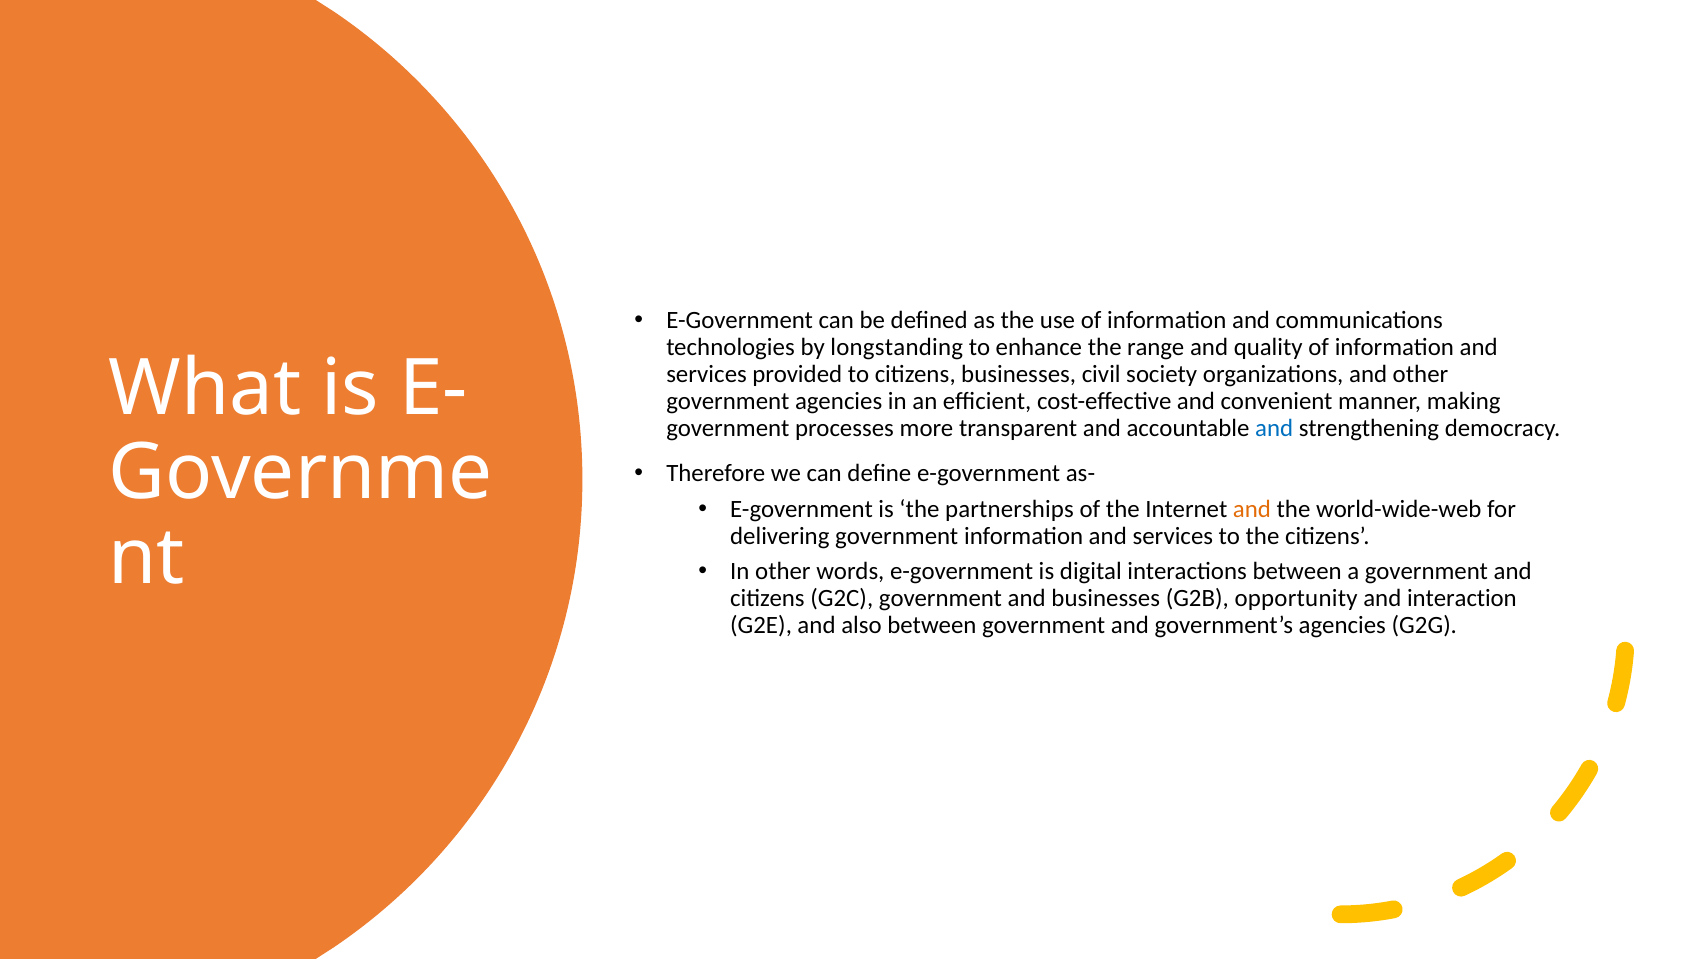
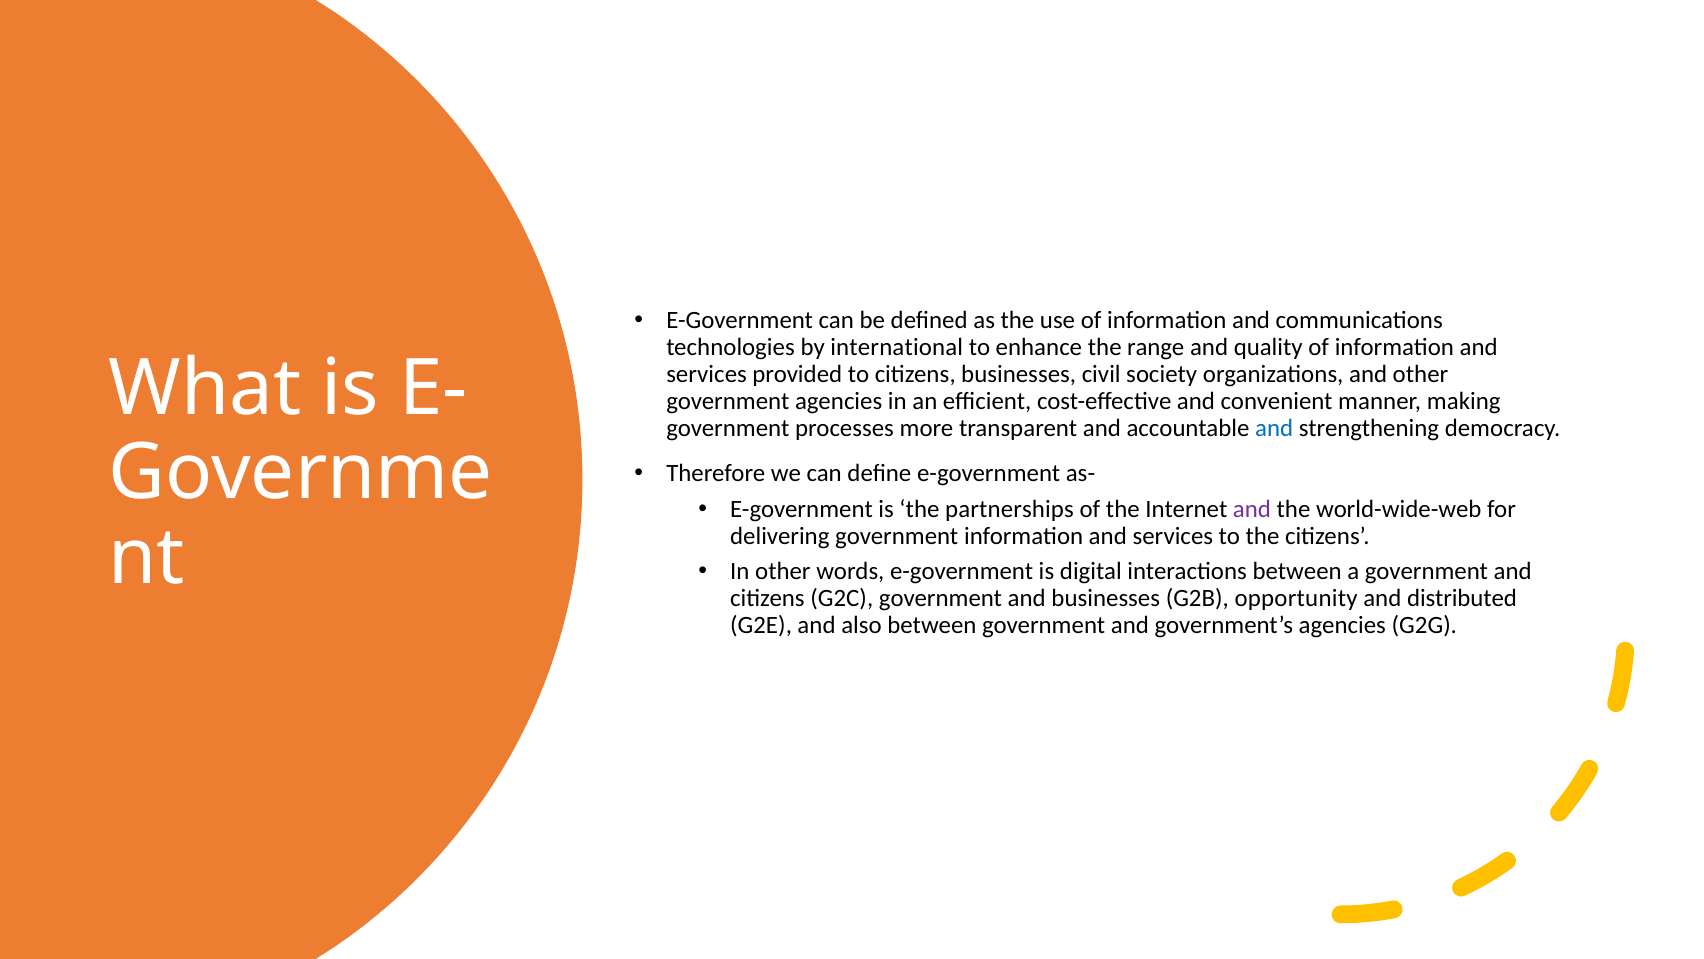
longstanding: longstanding -> international
and at (1252, 509) colour: orange -> purple
interaction: interaction -> distributed
